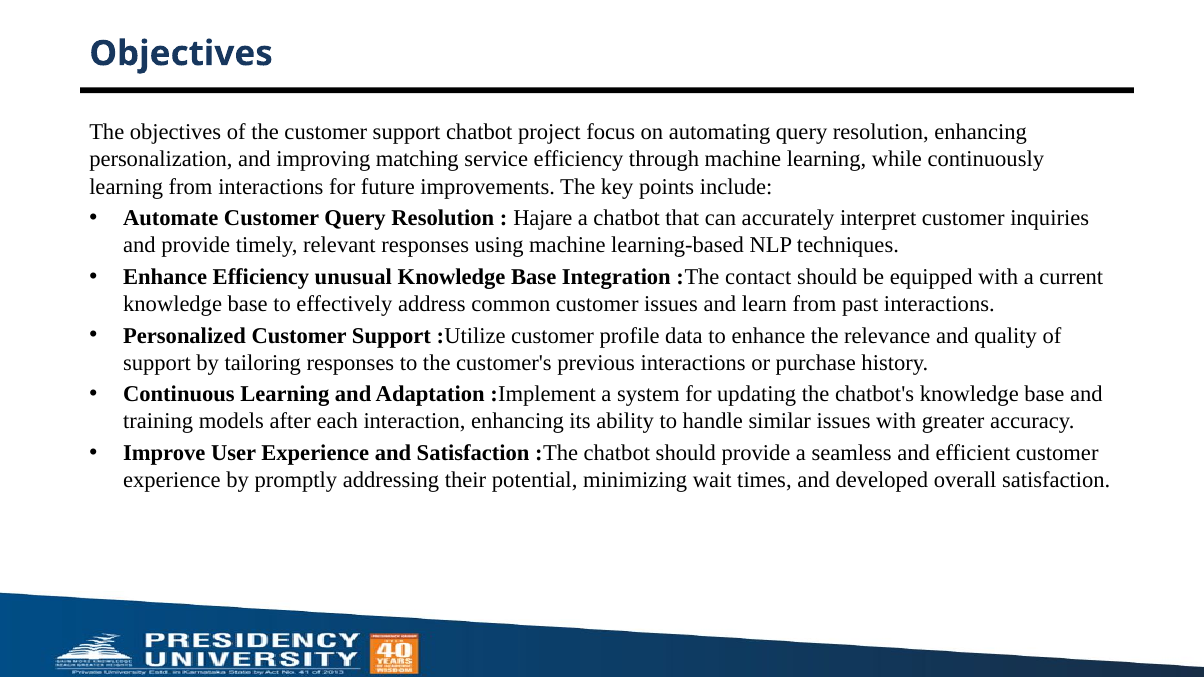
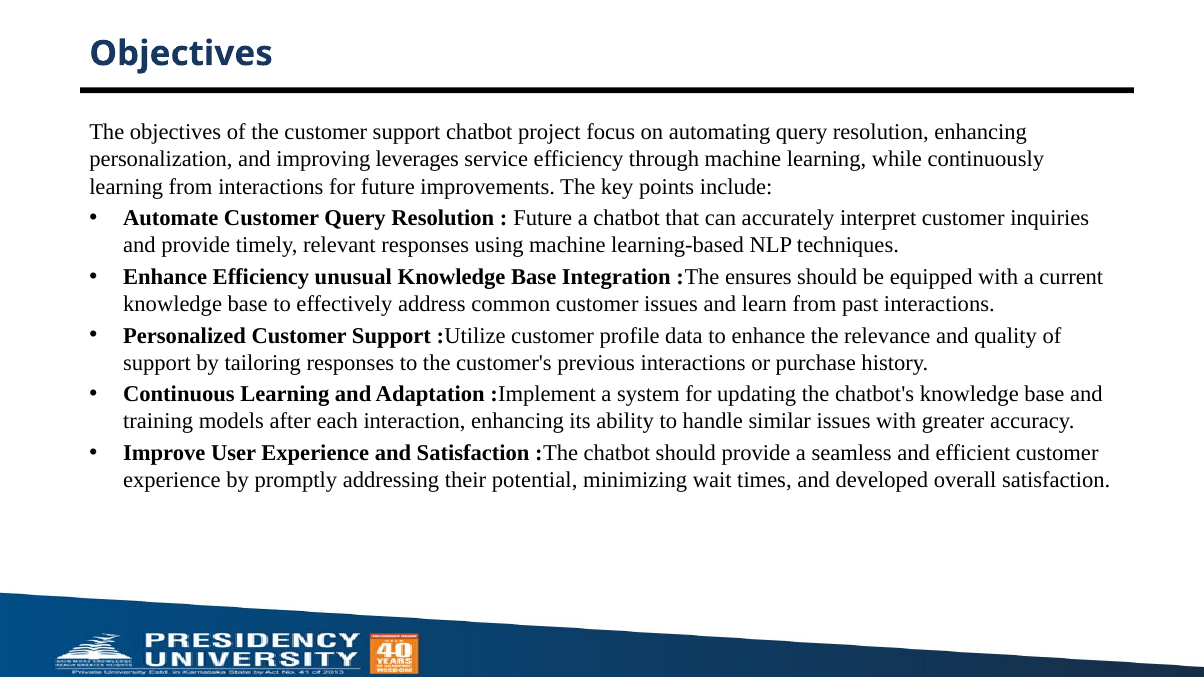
matching: matching -> leverages
Hajare at (543, 218): Hajare -> Future
contact: contact -> ensures
